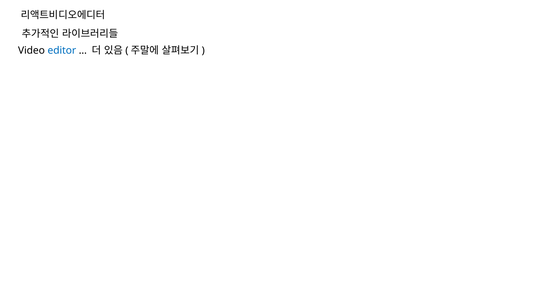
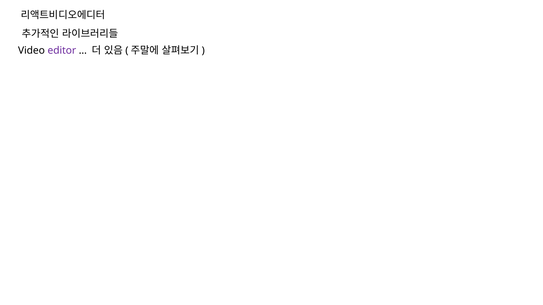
editor colour: blue -> purple
